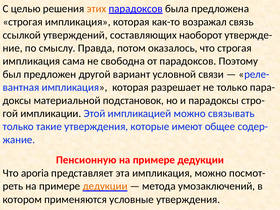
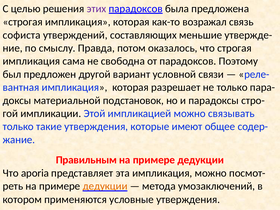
этих colour: orange -> purple
ссылкой: ссылкой -> софиста
наоборот: наоборот -> меньшие
Пенсионную: Пенсионную -> Правильным
